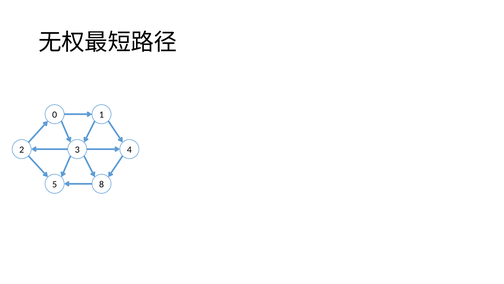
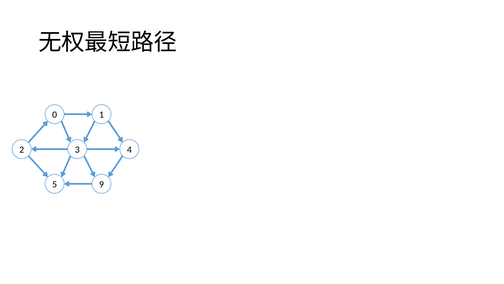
8: 8 -> 9
